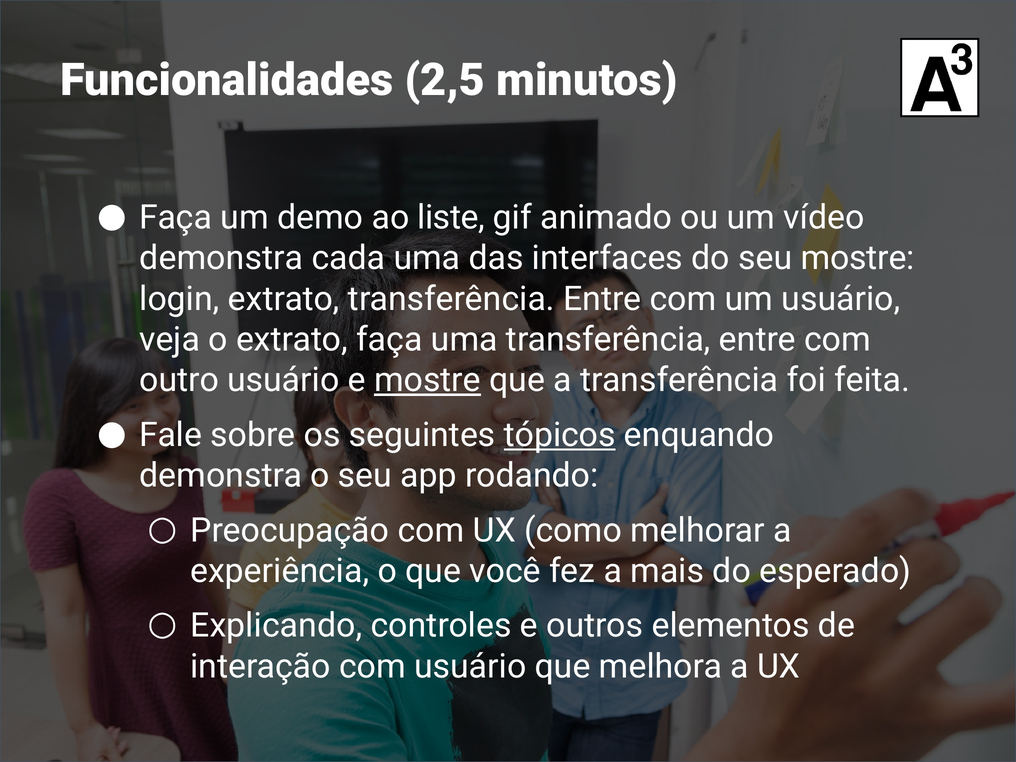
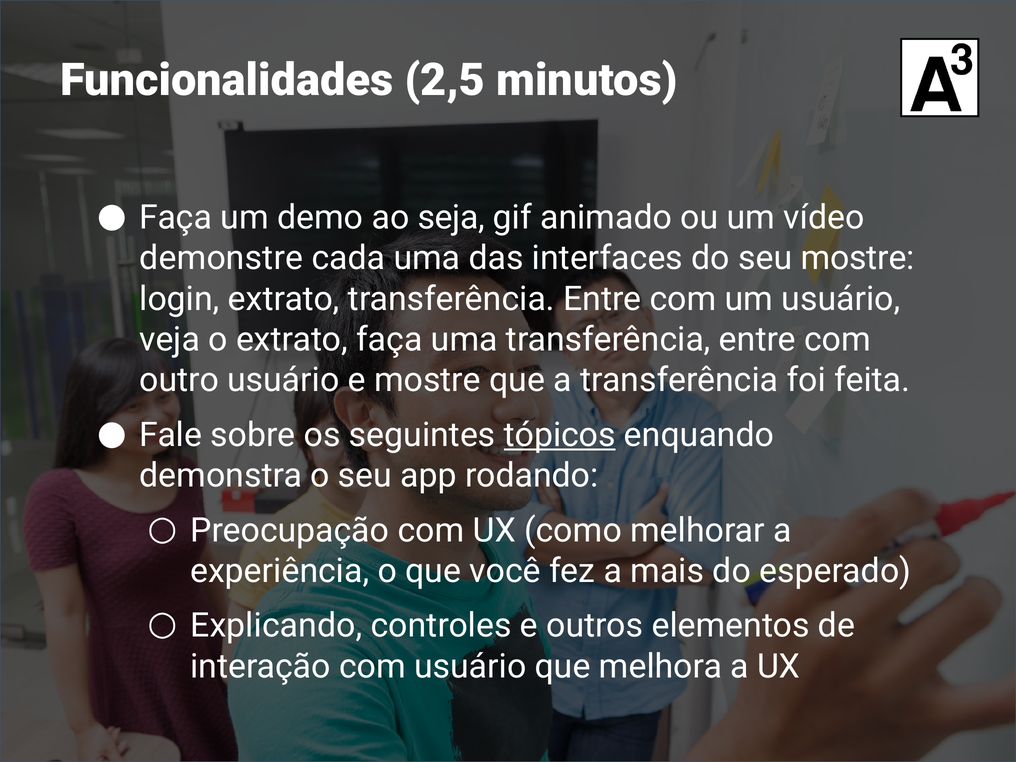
liste: liste -> seja
demonstra at (221, 258): demonstra -> demonstre
mostre at (427, 380) underline: present -> none
